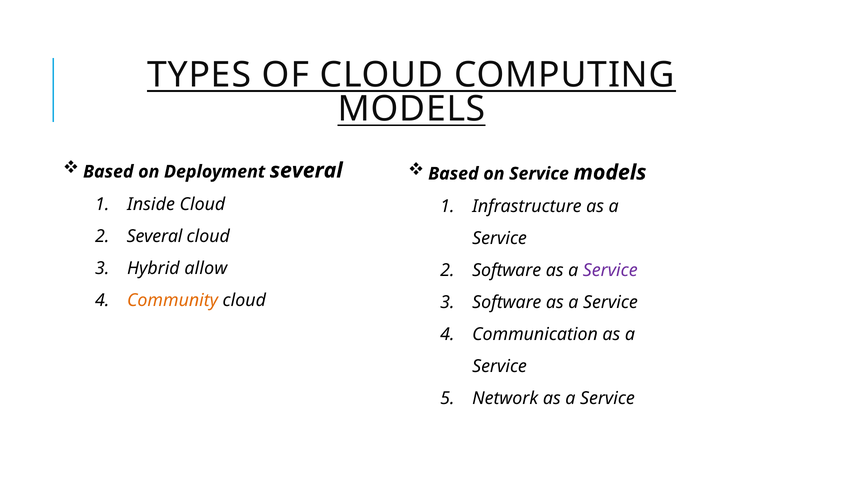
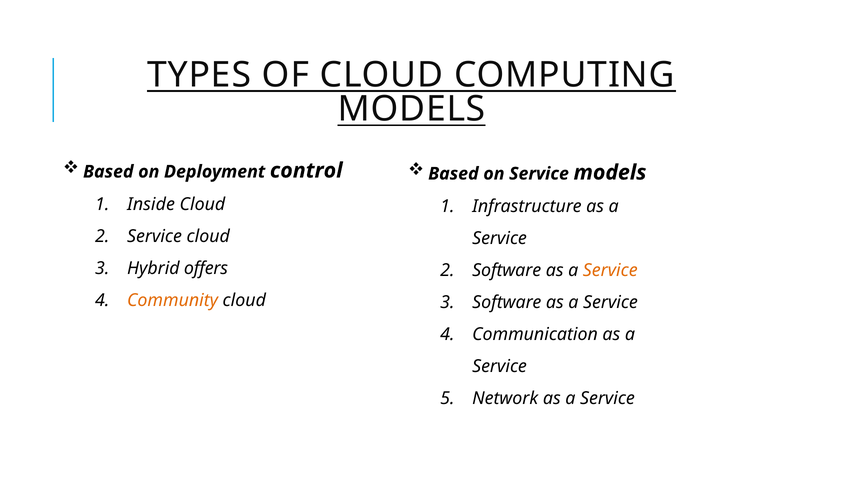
Deployment several: several -> control
Several at (155, 236): Several -> Service
allow: allow -> offers
Service at (610, 270) colour: purple -> orange
